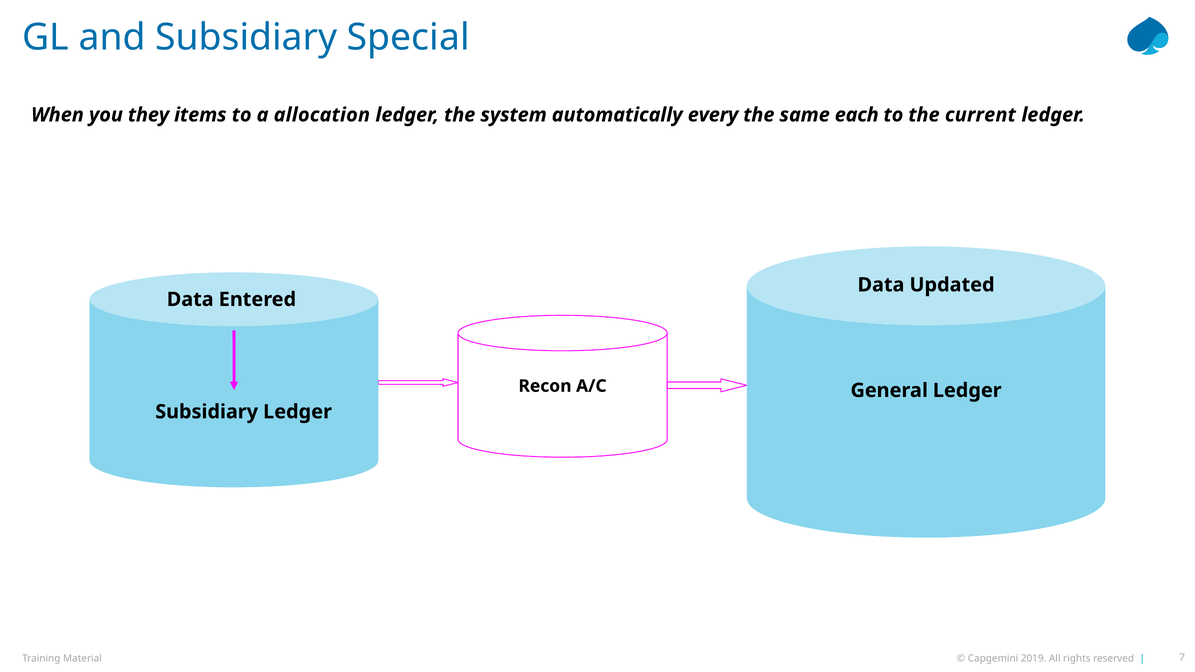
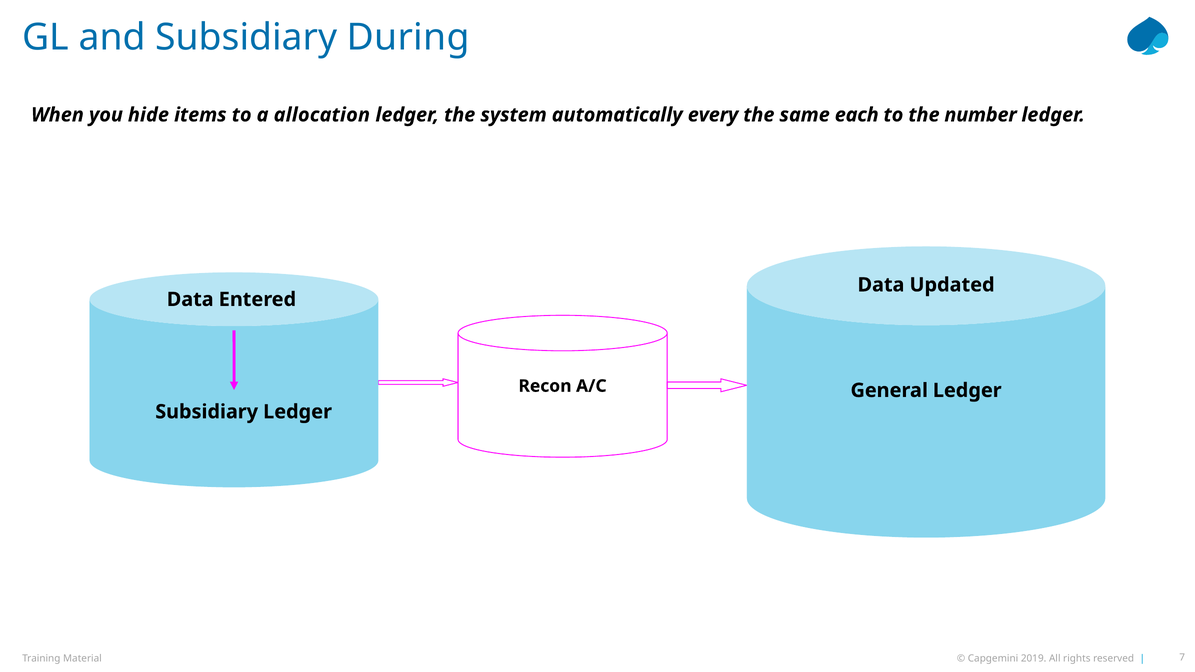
Special: Special -> During
they: they -> hide
current: current -> number
